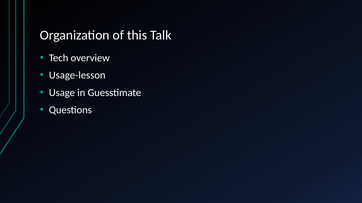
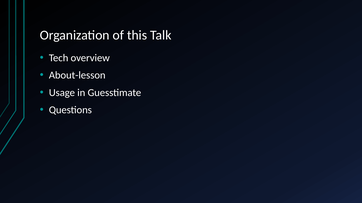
Usage-lesson: Usage-lesson -> About-lesson
